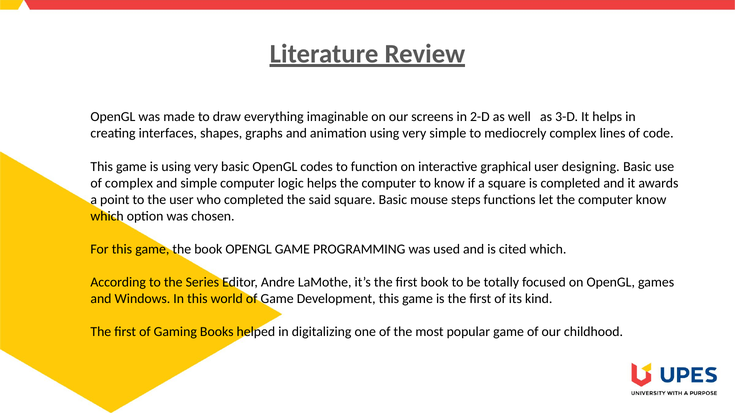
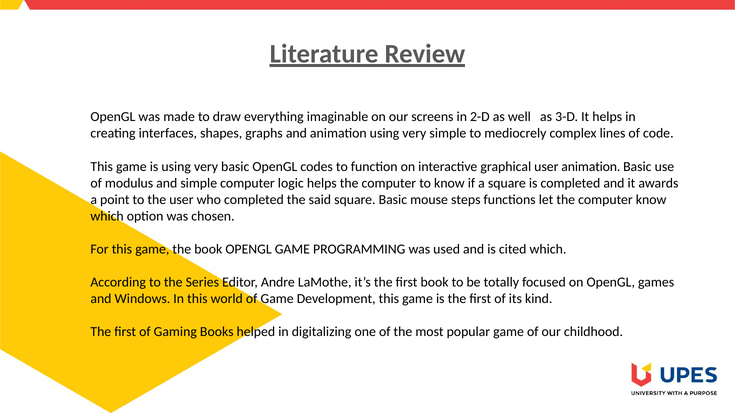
user designing: designing -> animation
of complex: complex -> modulus
